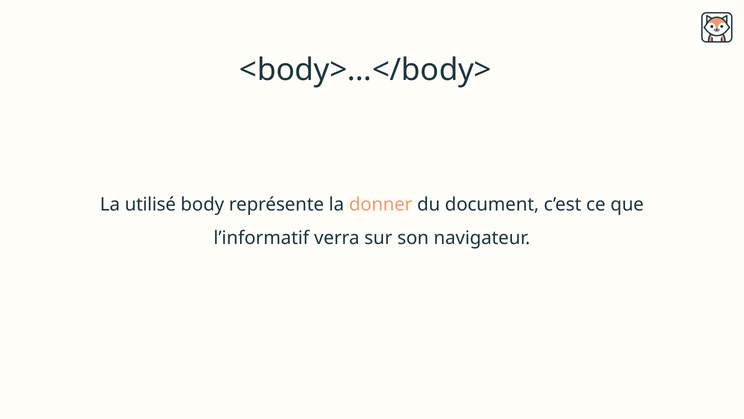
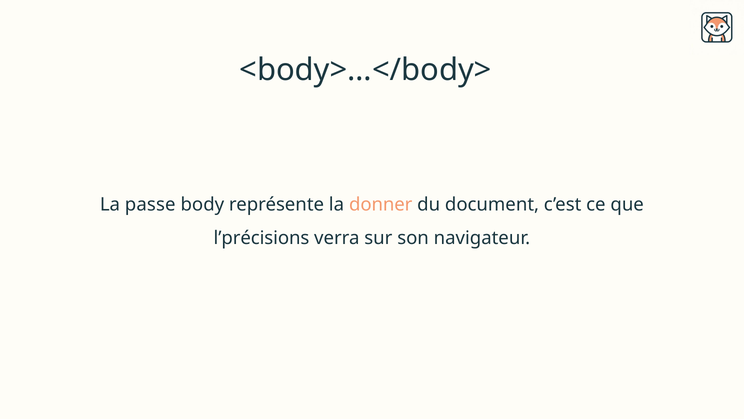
utilisé: utilisé -> passe
l’informatif: l’informatif -> l’précisions
